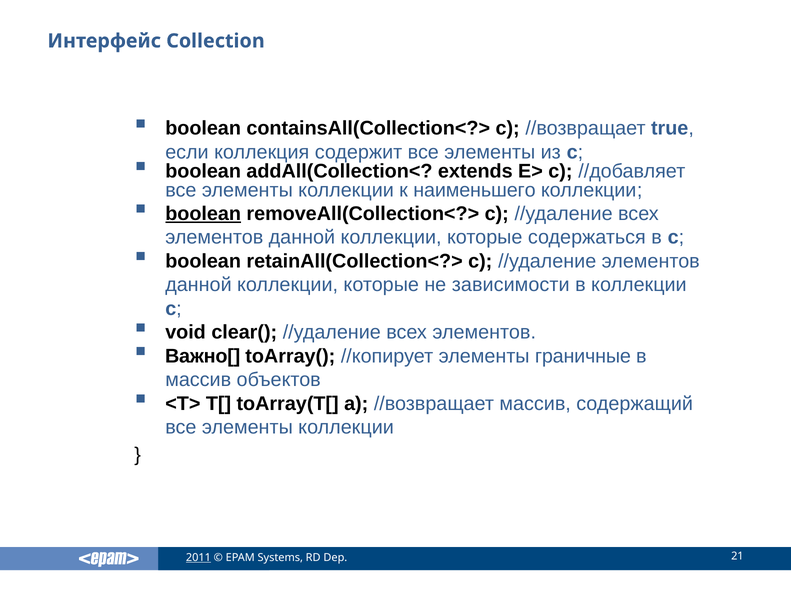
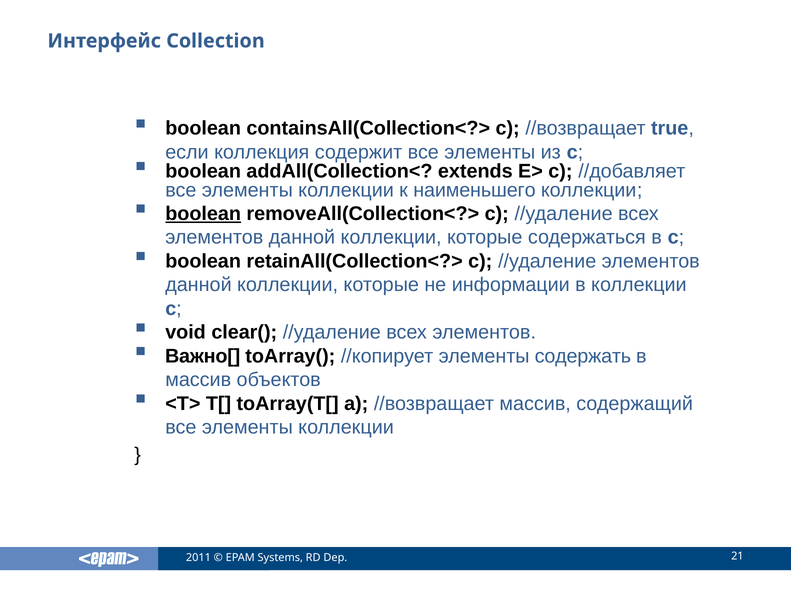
зависимости: зависимости -> информации
граничные: граничные -> содержать
2011 underline: present -> none
